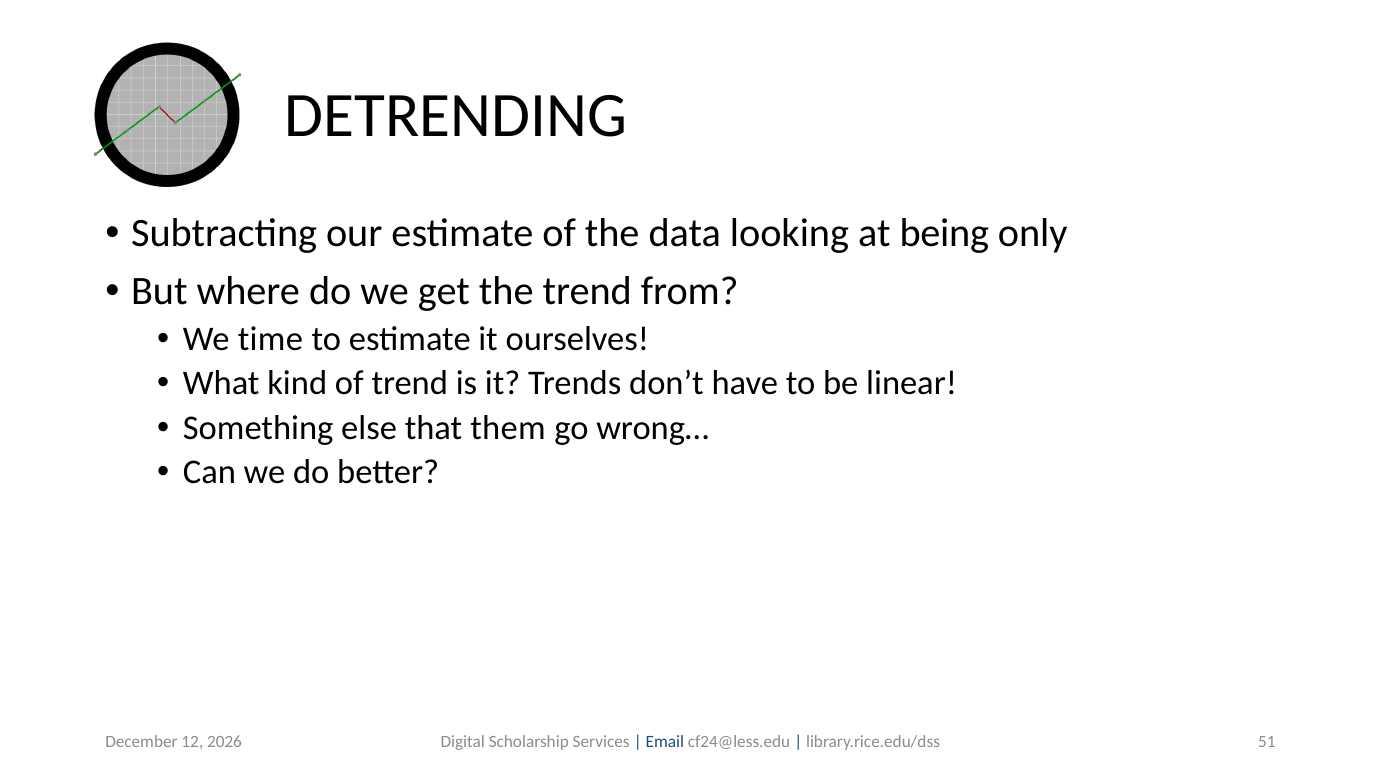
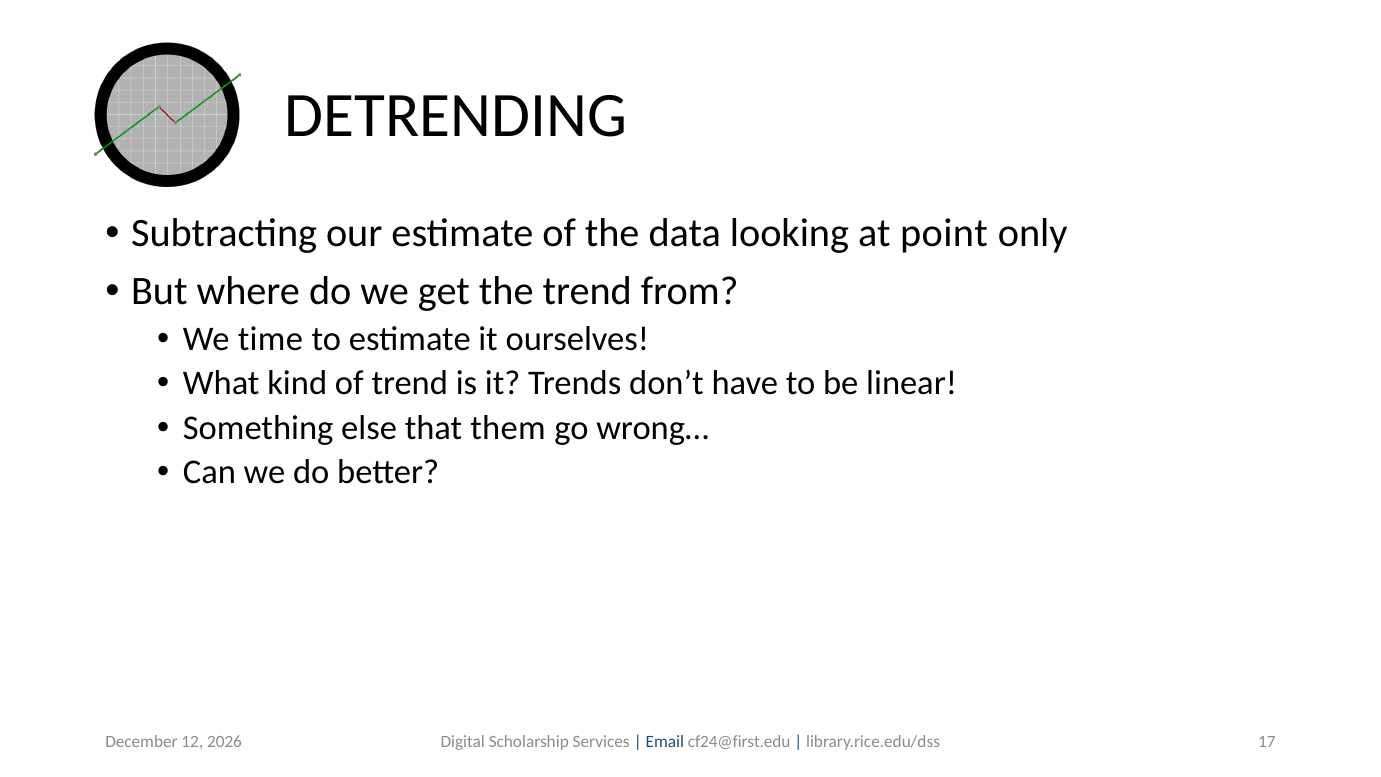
being: being -> point
51: 51 -> 17
cf24@less.edu: cf24@less.edu -> cf24@first.edu
